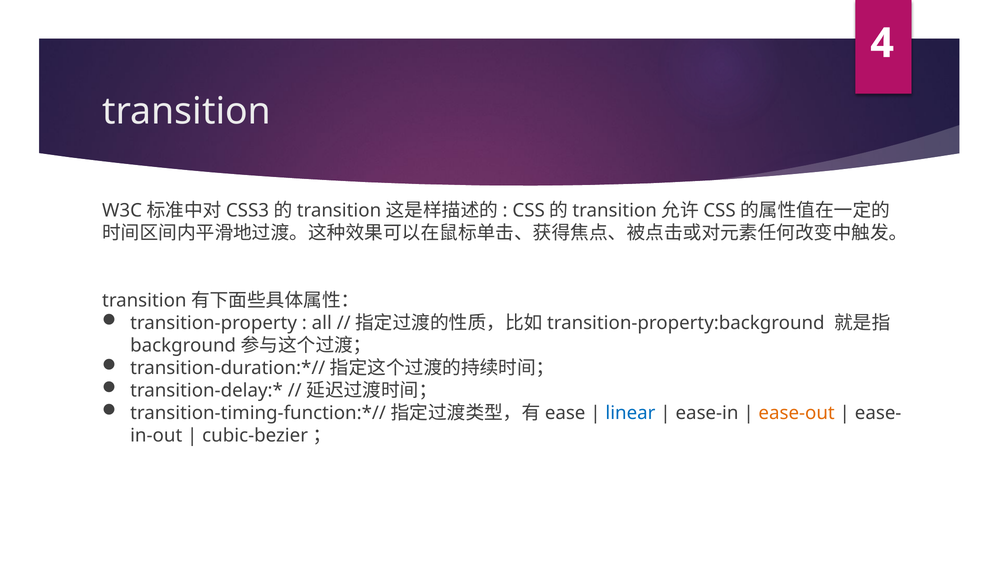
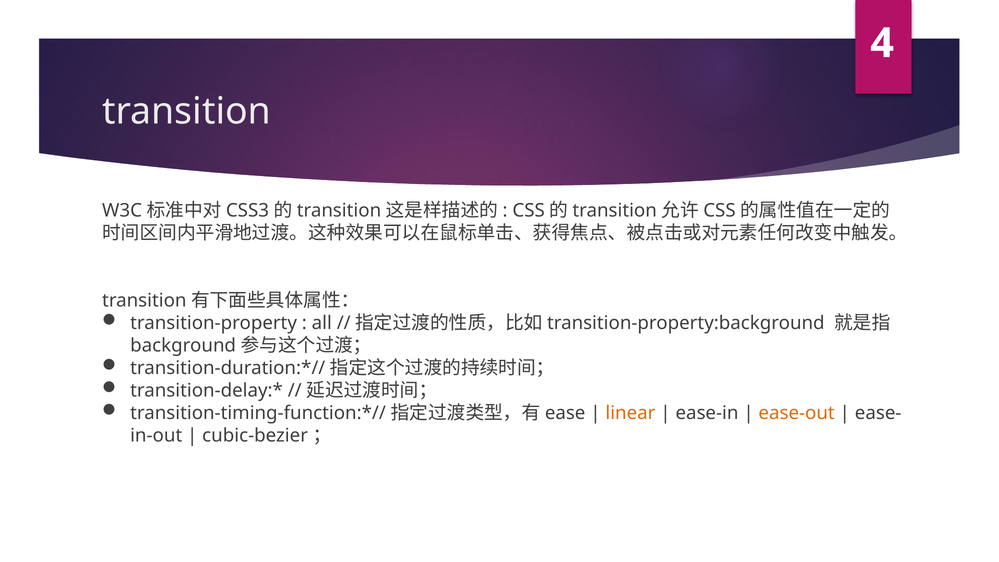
linear colour: blue -> orange
